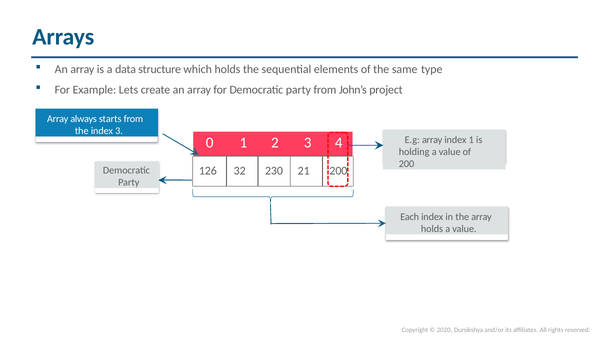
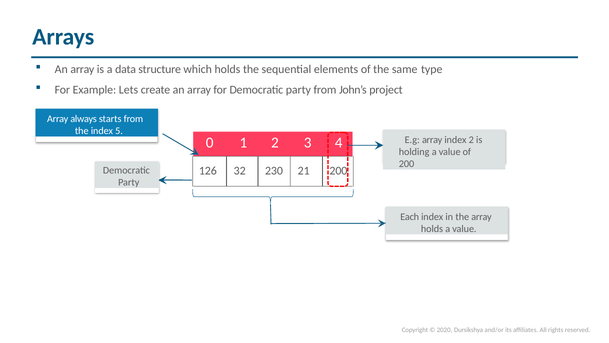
index 3: 3 -> 5
index 1: 1 -> 2
